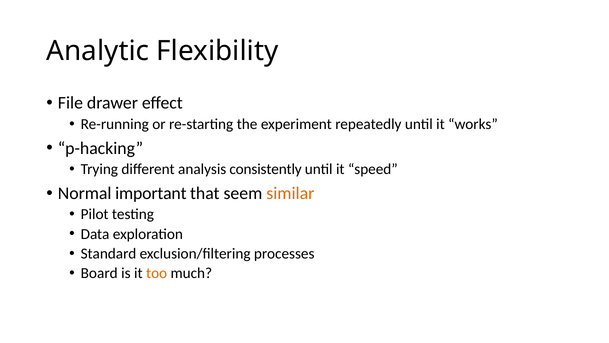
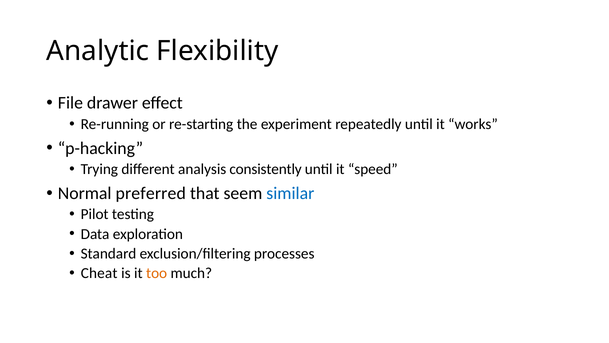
important: important -> preferred
similar colour: orange -> blue
Board: Board -> Cheat
